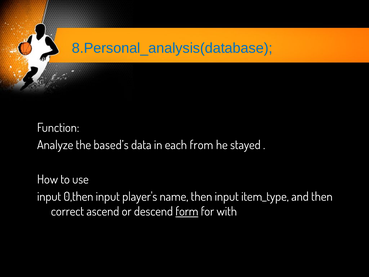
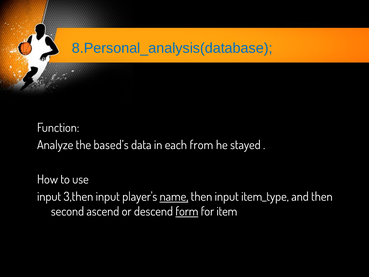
0,then: 0,then -> 3,then
name underline: none -> present
correct: correct -> second
with: with -> item
